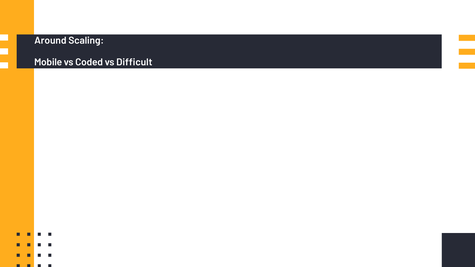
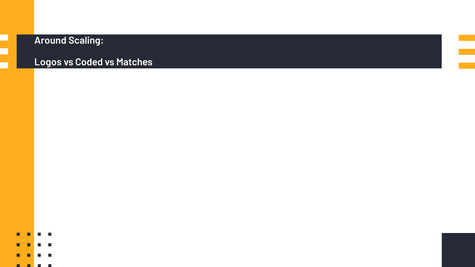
Mobile: Mobile -> Logos
Difficult: Difficult -> Matches
